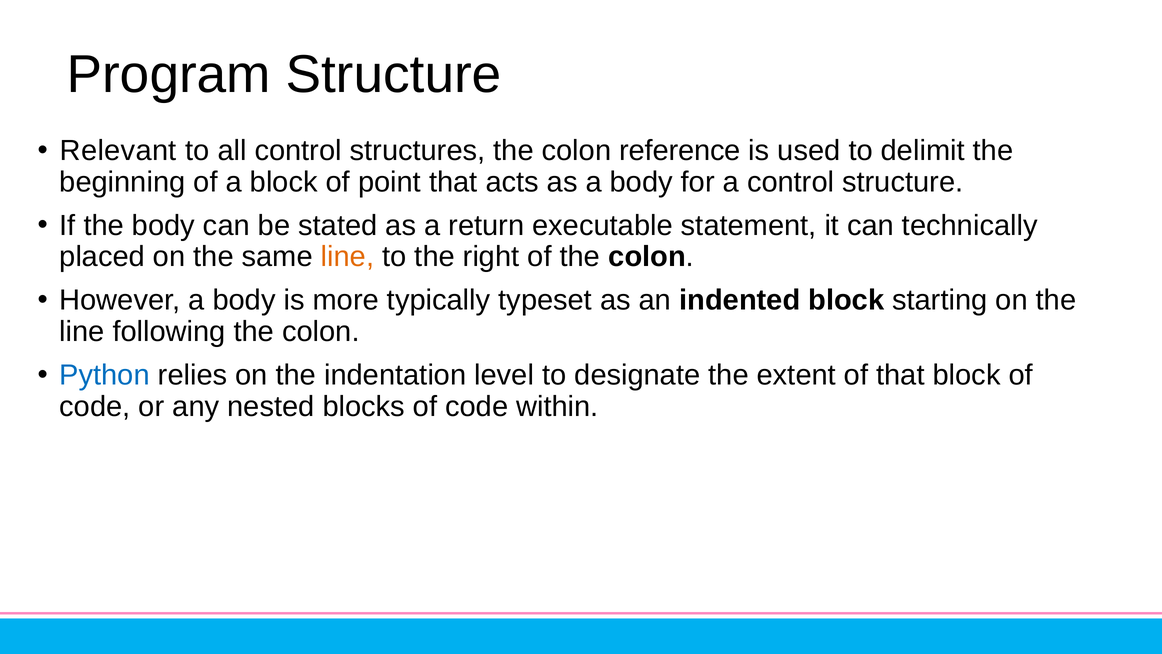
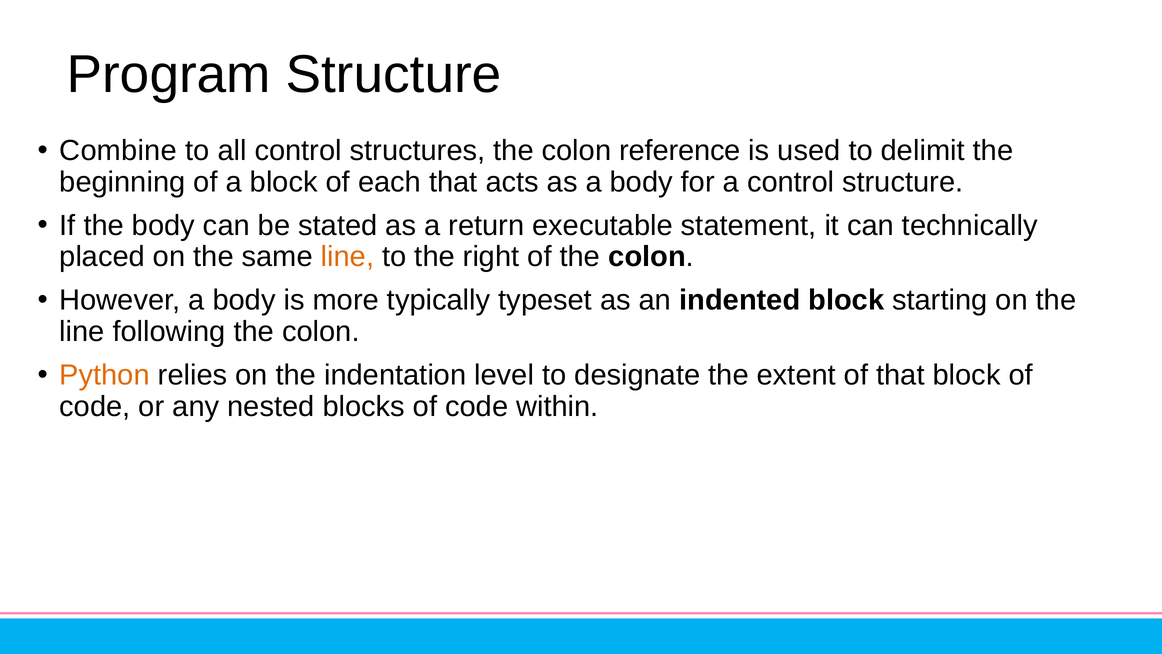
Relevant: Relevant -> Combine
point: point -> each
Python colour: blue -> orange
